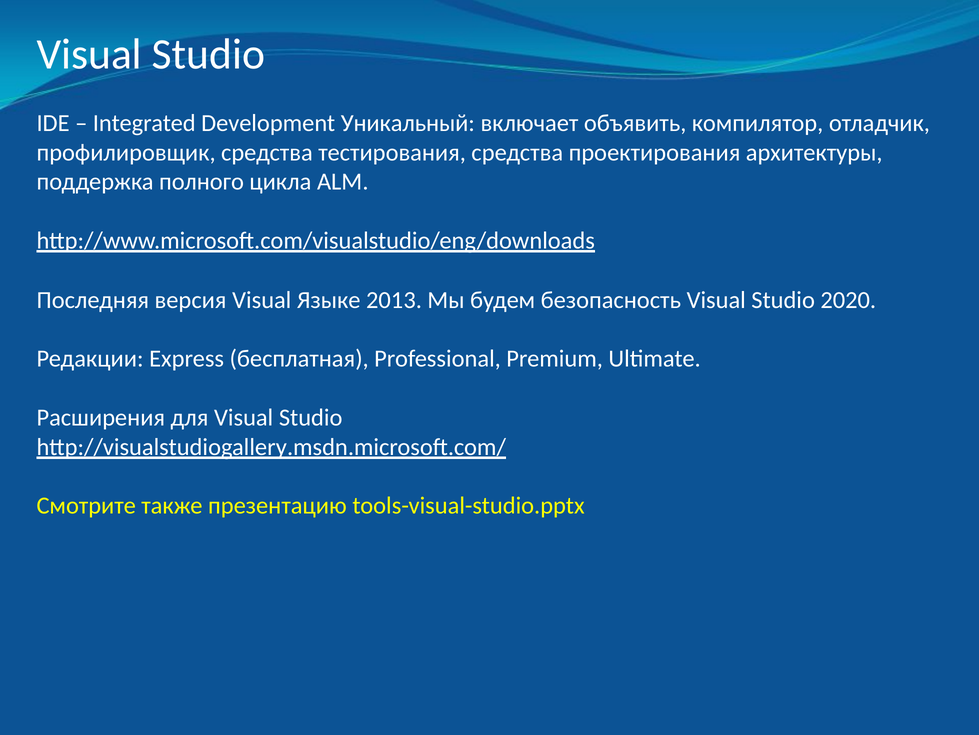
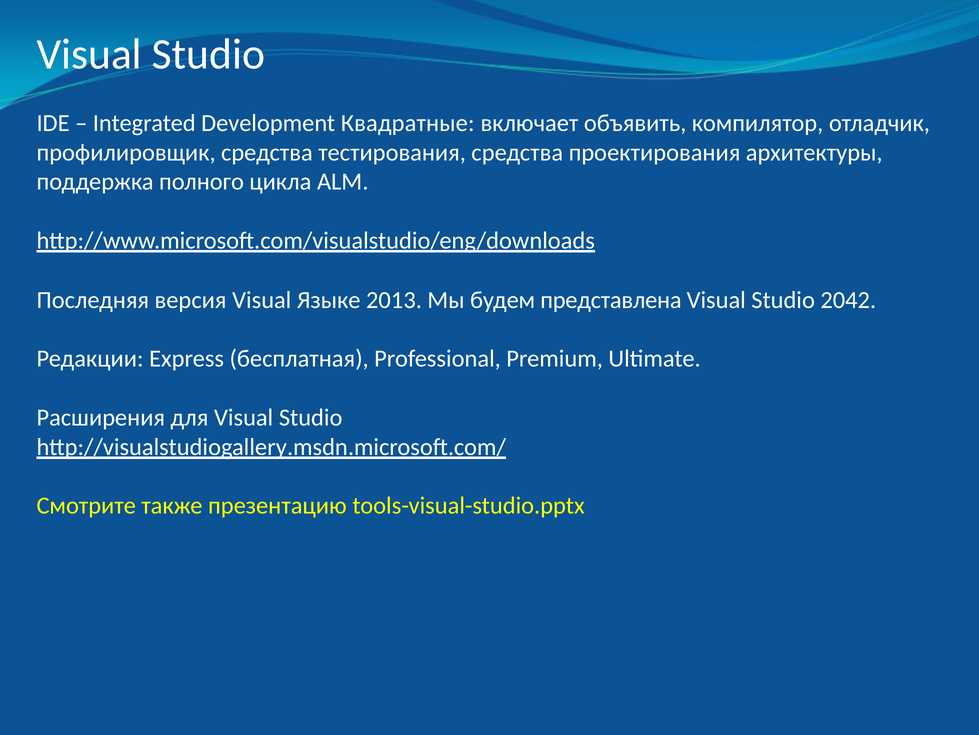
Уникальный: Уникальный -> Квадратные
безопасность: безопасность -> представлена
2020: 2020 -> 2042
